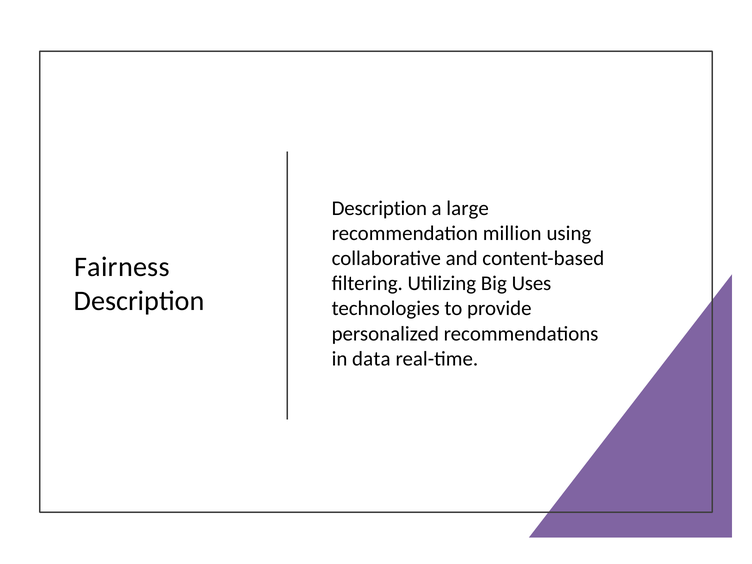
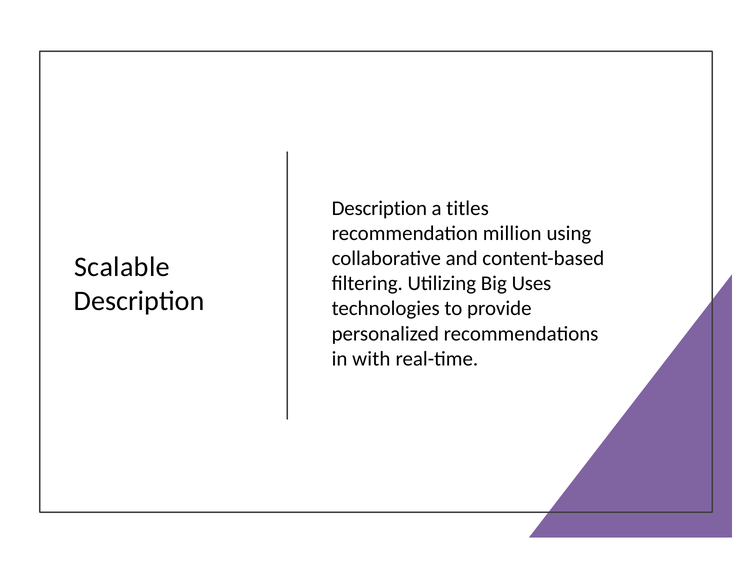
large: large -> titles
Fairness: Fairness -> Scalable
data: data -> with
